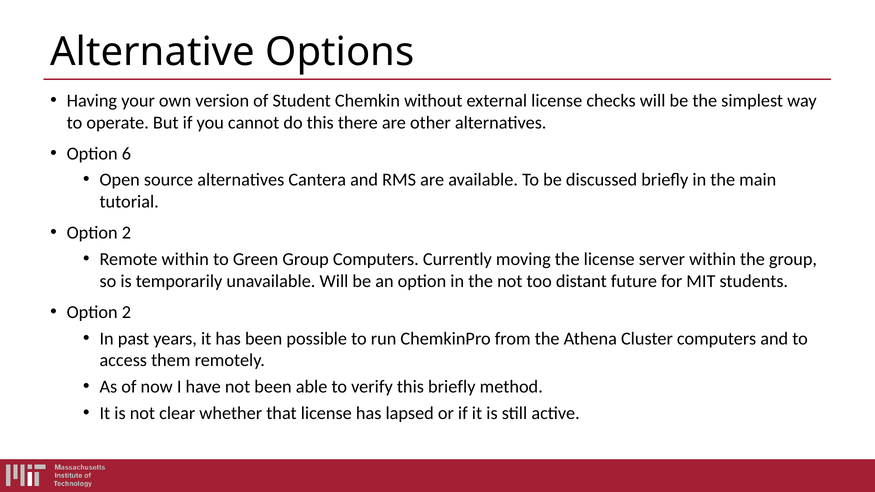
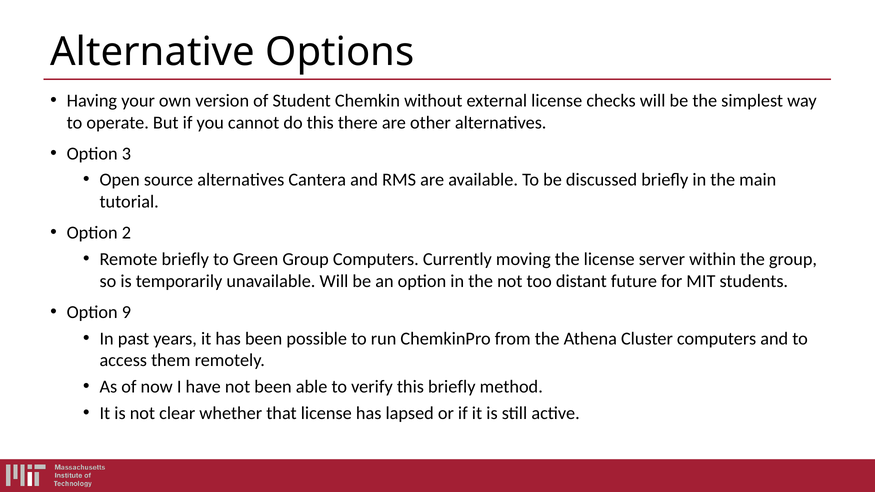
6: 6 -> 3
Remote within: within -> briefly
2 at (126, 312): 2 -> 9
